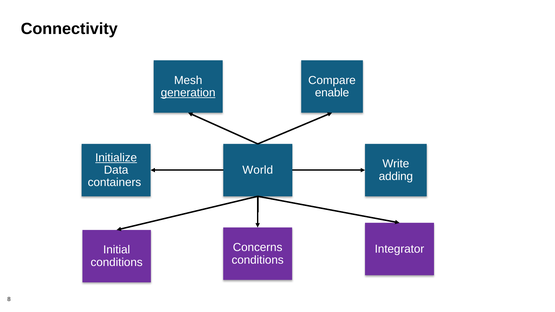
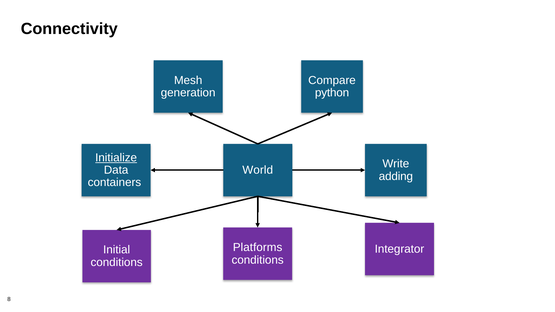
generation underline: present -> none
enable: enable -> python
Concerns: Concerns -> Platforms
